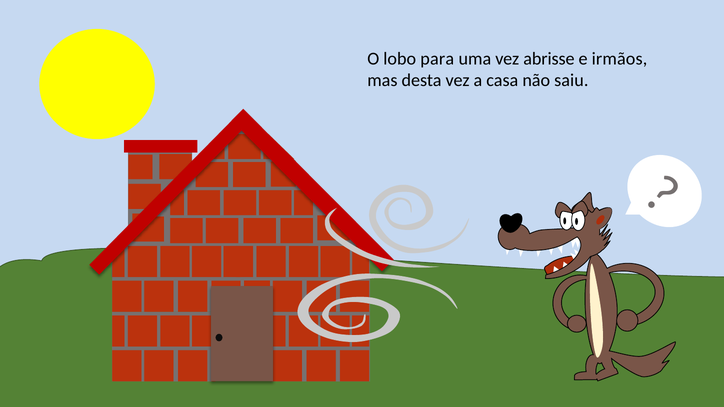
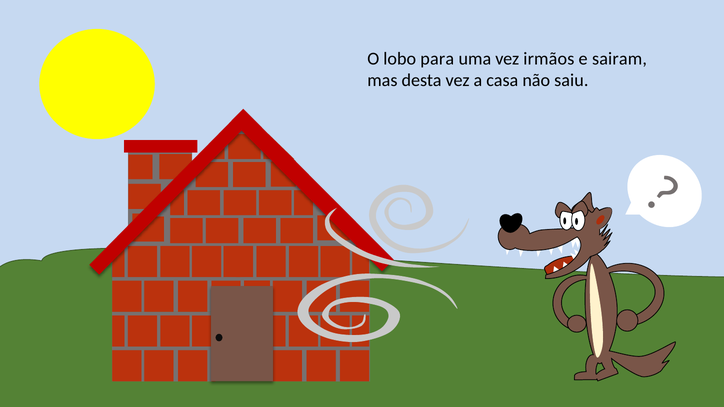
abrisse: abrisse -> irmãos
irmãos: irmãos -> sairam
